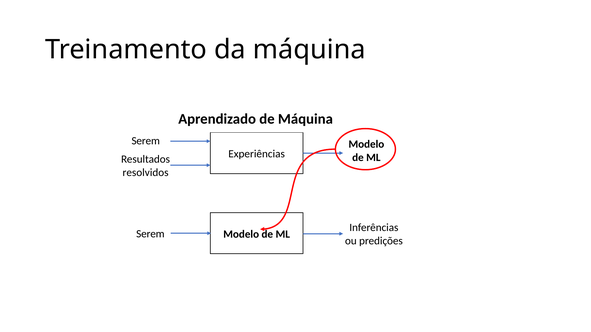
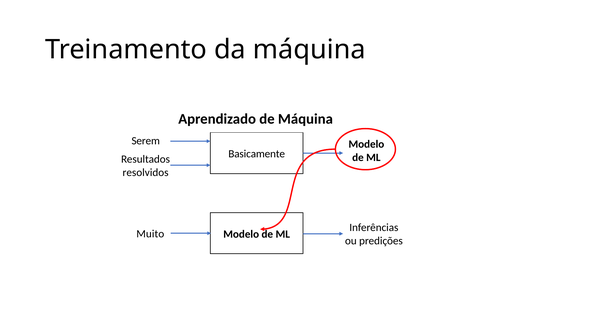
Experiências: Experiências -> Basicamente
Serem at (150, 234): Serem -> Muito
